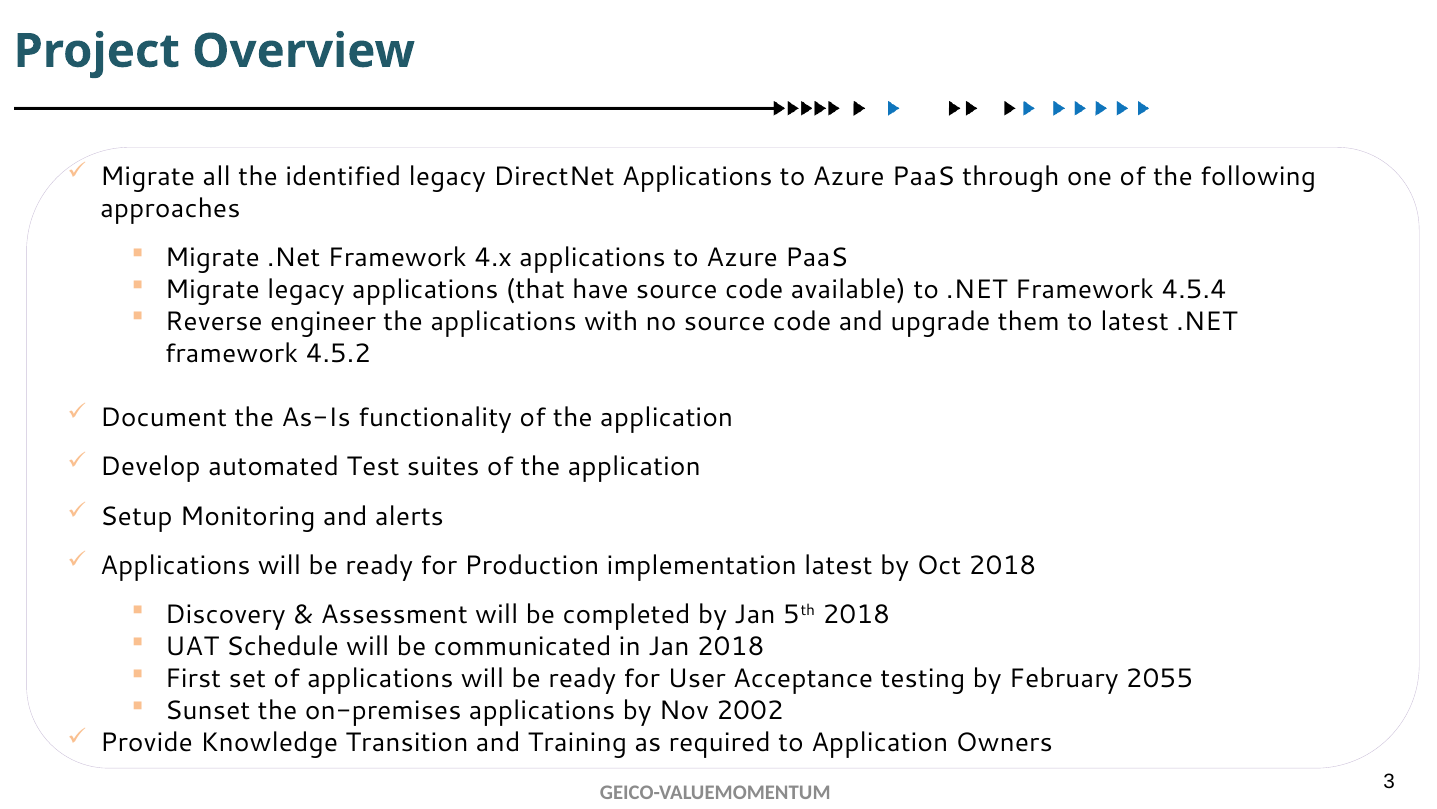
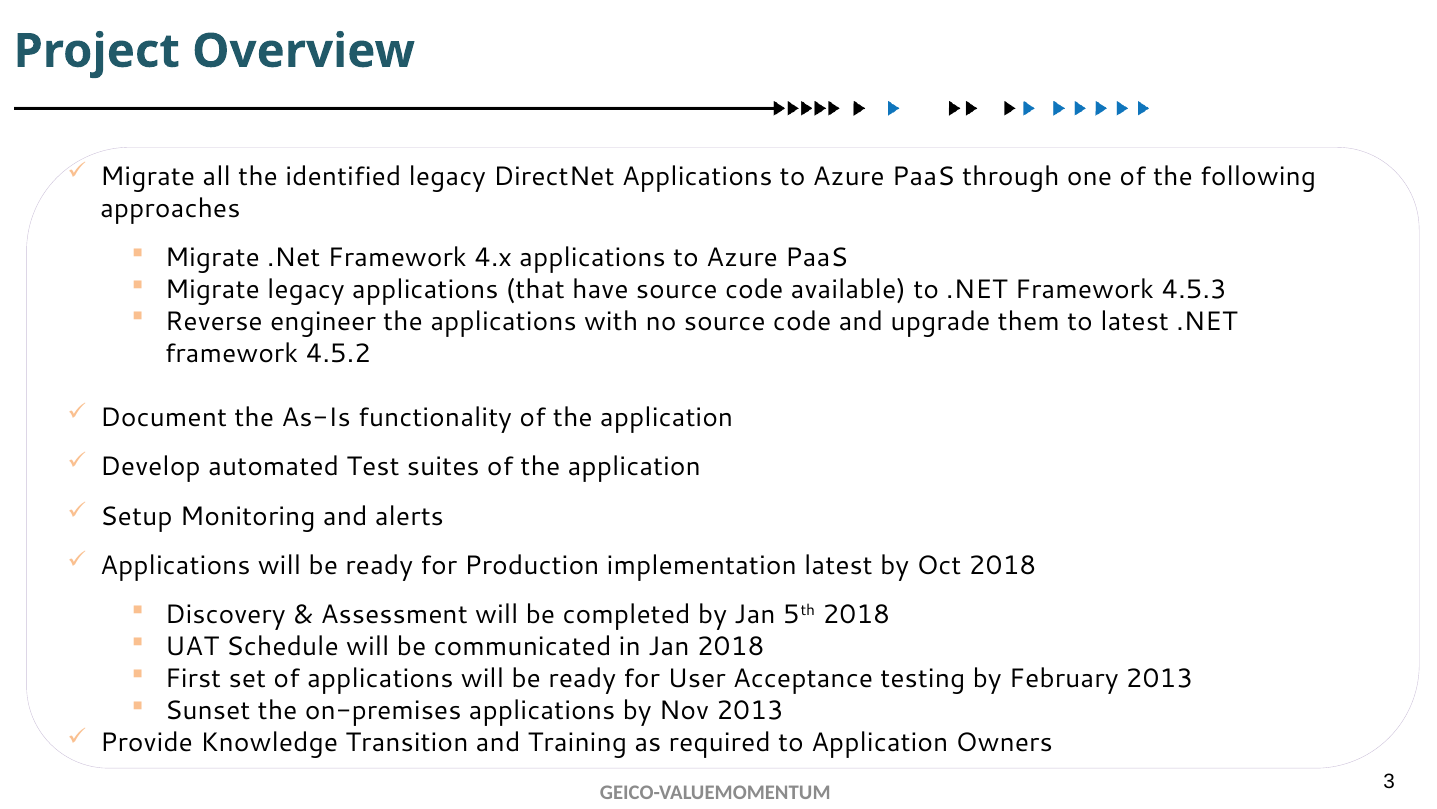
4.5.4: 4.5.4 -> 4.5.3
February 2055: 2055 -> 2013
Nov 2002: 2002 -> 2013
